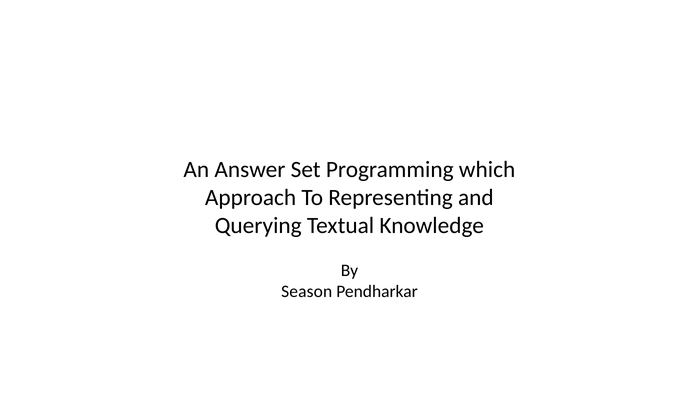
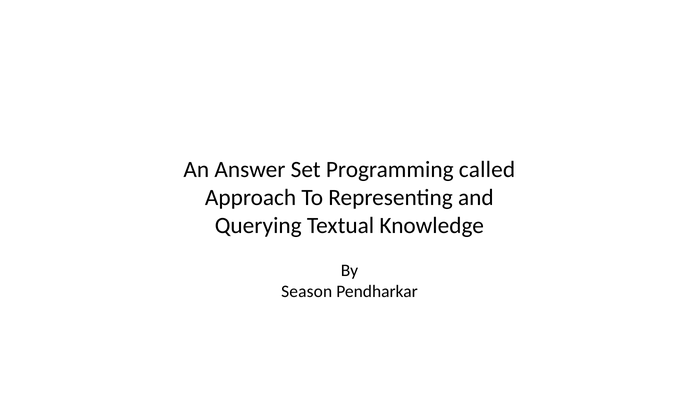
which: which -> called
